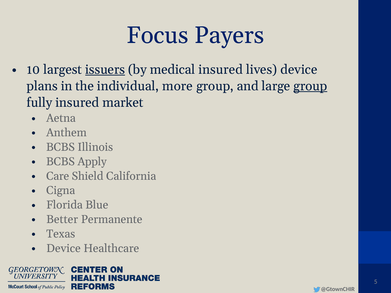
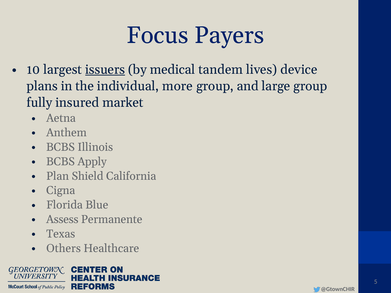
medical insured: insured -> tandem
group at (310, 86) underline: present -> none
Care: Care -> Plan
Better: Better -> Assess
Device at (64, 248): Device -> Others
